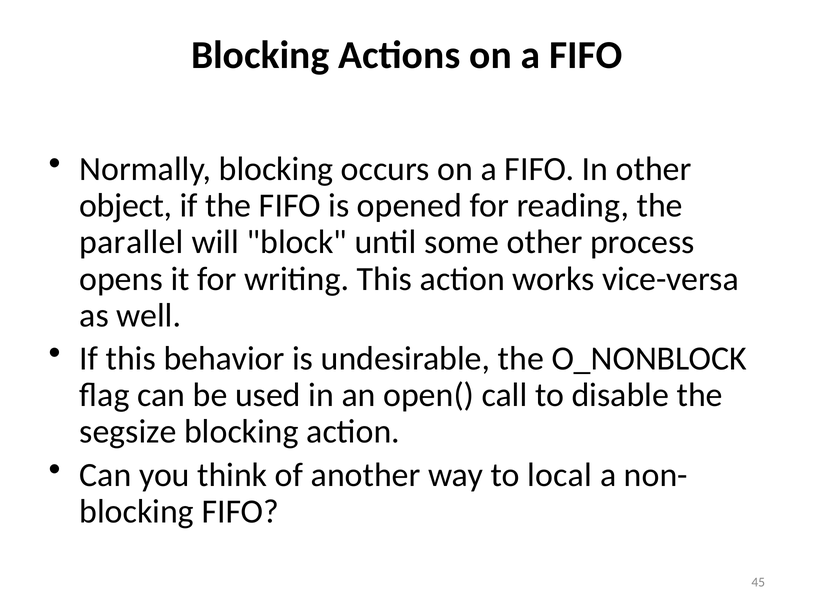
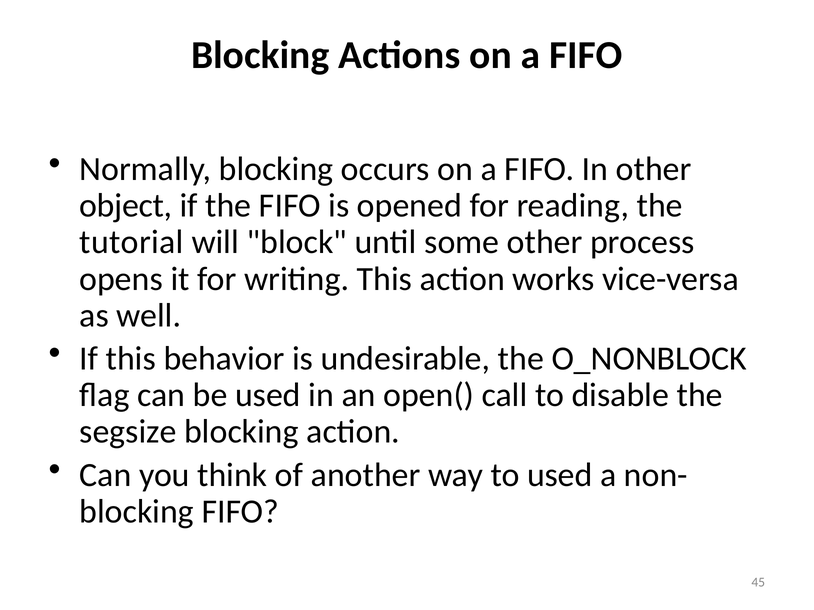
parallel: parallel -> tutorial
to local: local -> used
